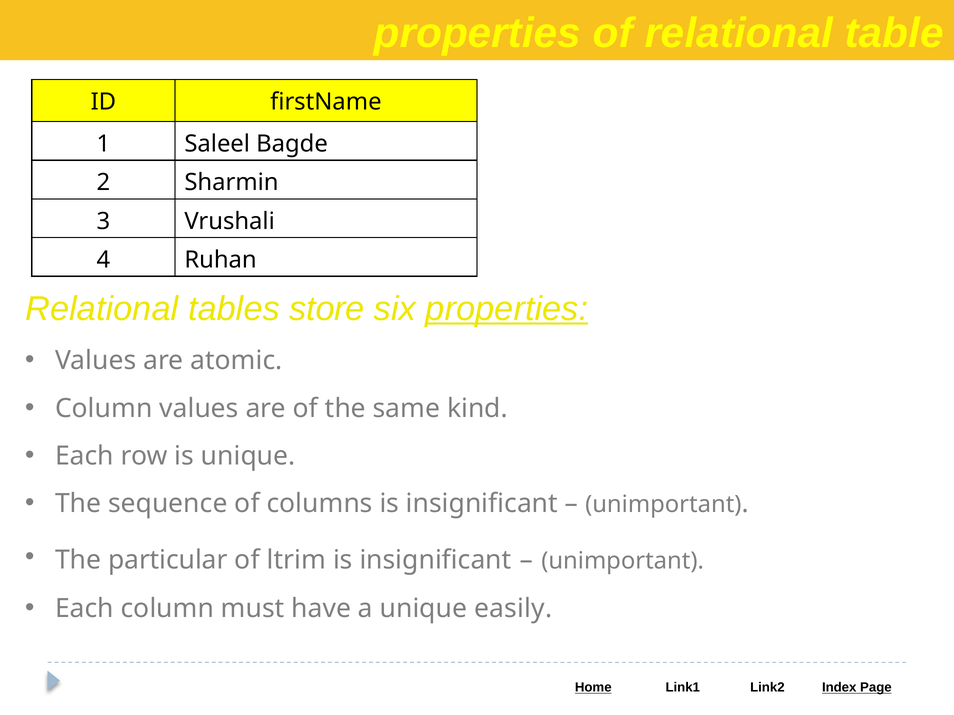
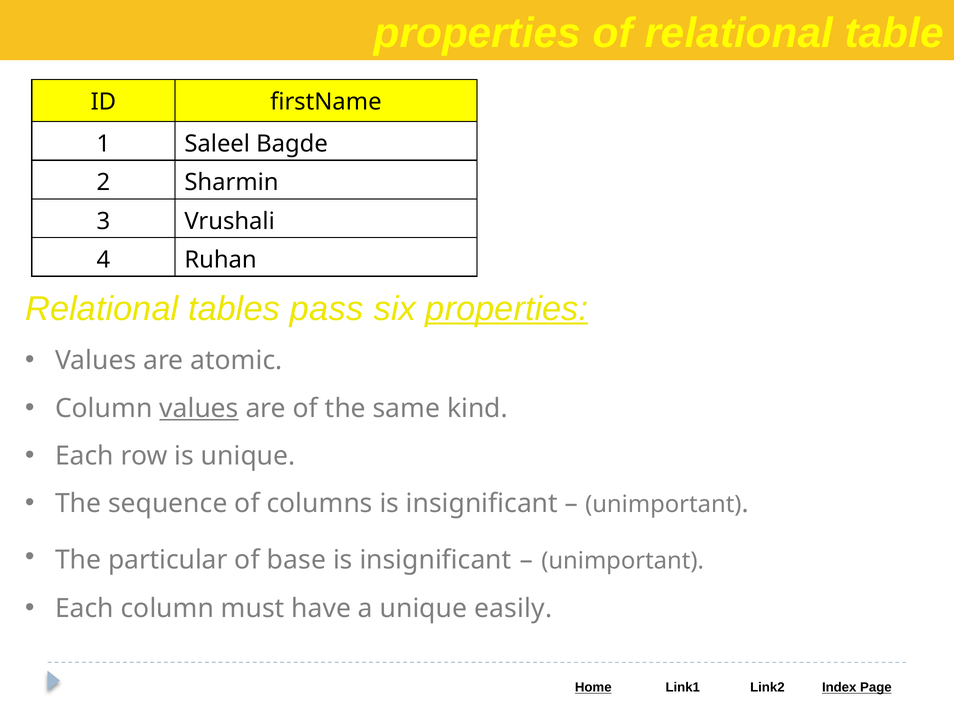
store: store -> pass
values at (199, 409) underline: none -> present
ltrim: ltrim -> base
